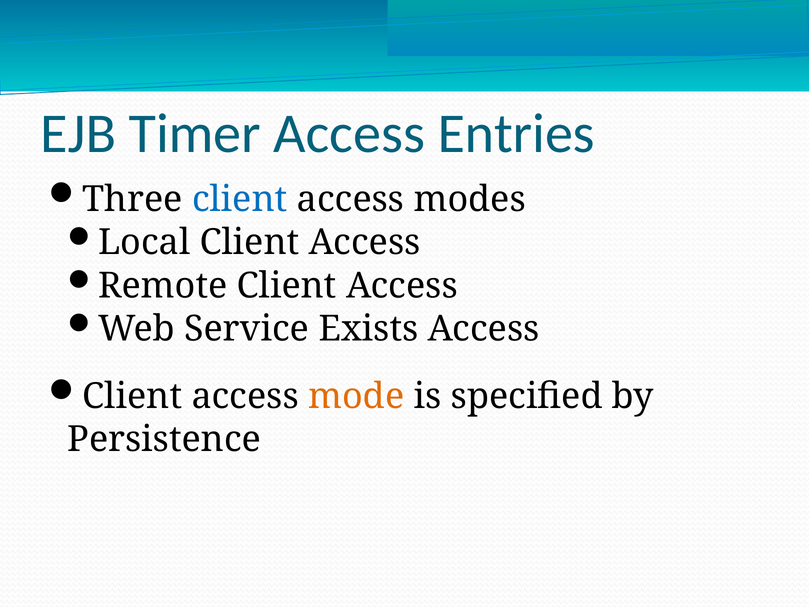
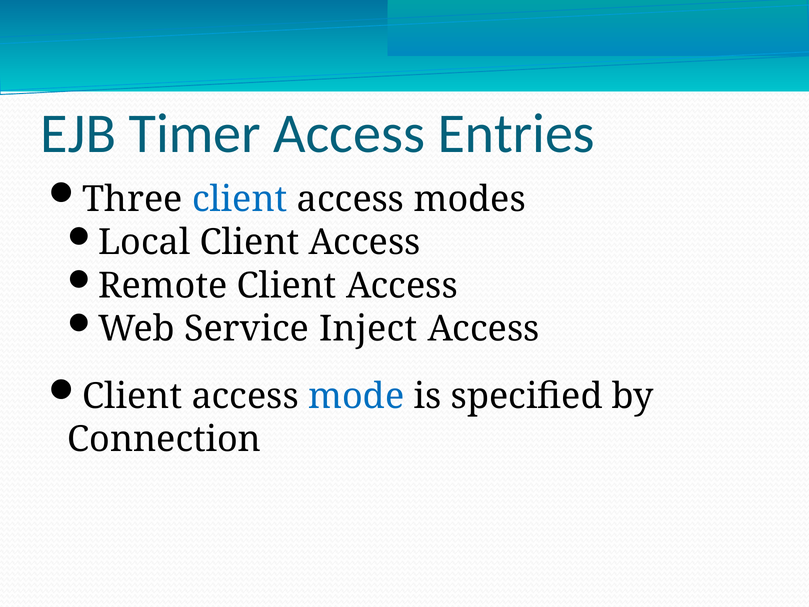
Exists: Exists -> Inject
mode colour: orange -> blue
Persistence: Persistence -> Connection
